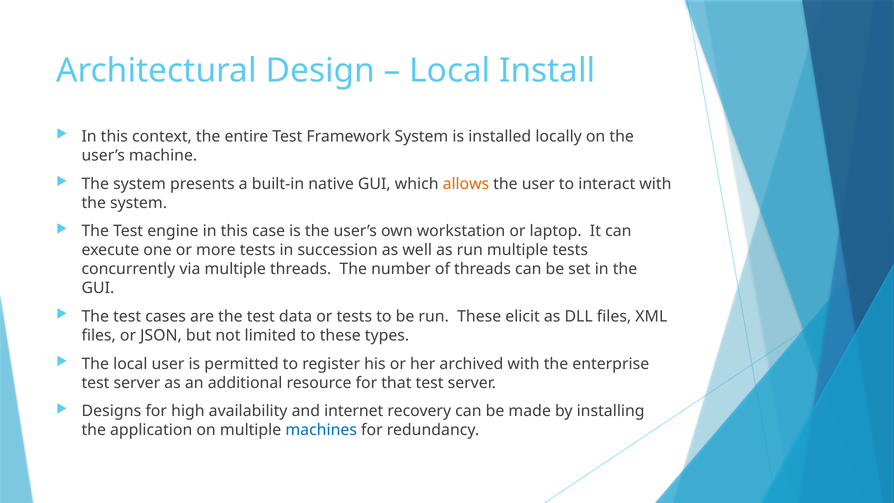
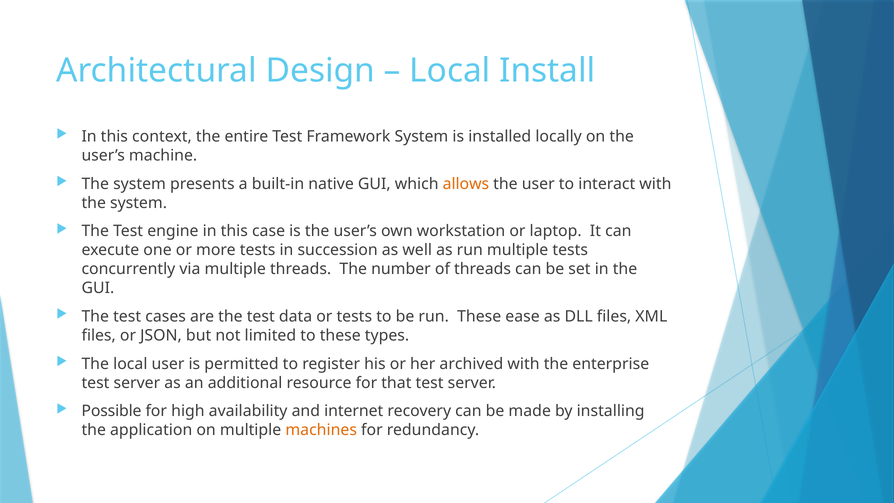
elicit: elicit -> ease
Designs: Designs -> Possible
machines colour: blue -> orange
